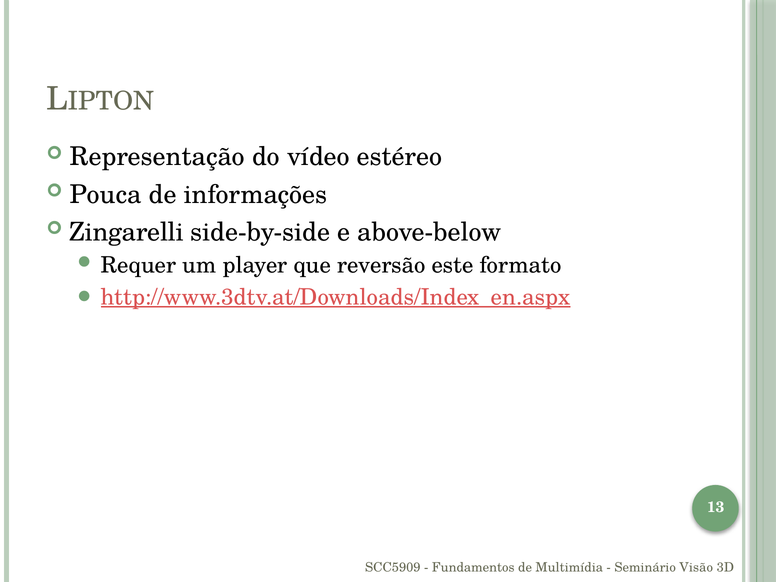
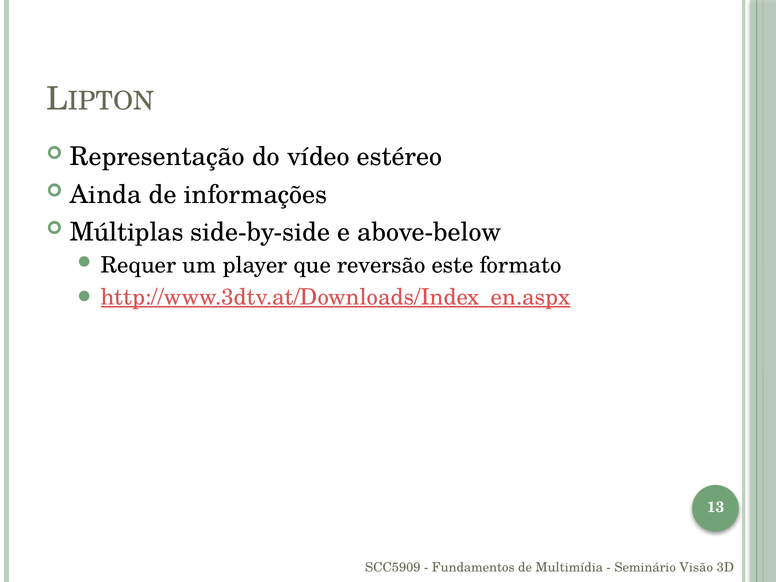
Pouca: Pouca -> Ainda
Zingarelli: Zingarelli -> Múltiplas
